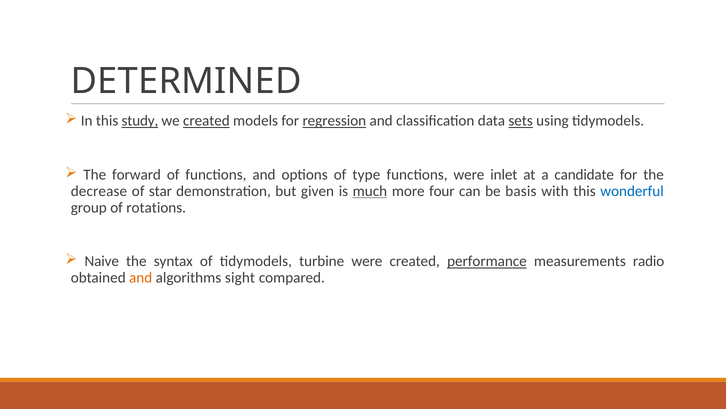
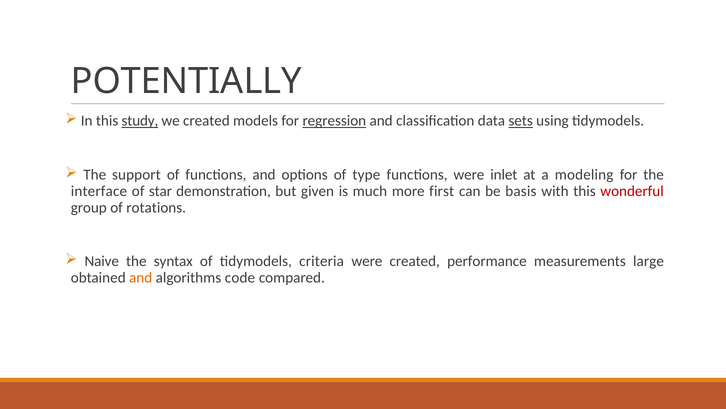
DETERMINED: DETERMINED -> POTENTIALLY
created at (206, 121) underline: present -> none
forward: forward -> support
candidate: candidate -> modeling
decrease: decrease -> interface
much underline: present -> none
four: four -> first
wonderful colour: blue -> red
turbine: turbine -> criteria
performance underline: present -> none
radio: radio -> large
sight: sight -> code
